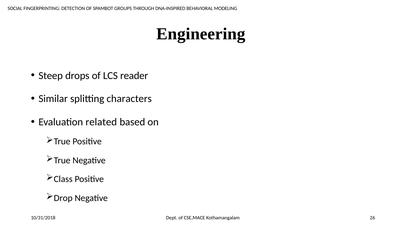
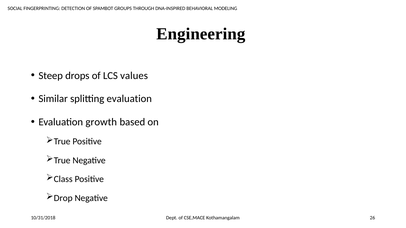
reader: reader -> values
splitting characters: characters -> evaluation
related: related -> growth
